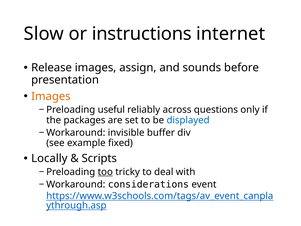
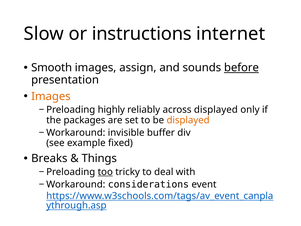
Release: Release -> Smooth
before underline: none -> present
useful: useful -> highly
across questions: questions -> displayed
displayed at (188, 120) colour: blue -> orange
Locally: Locally -> Breaks
Scripts: Scripts -> Things
